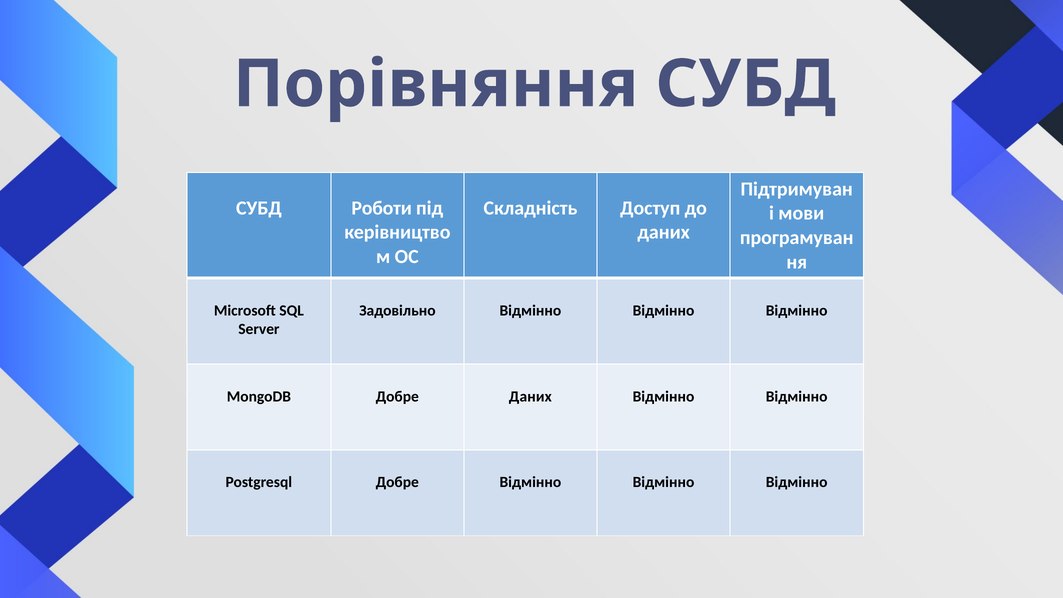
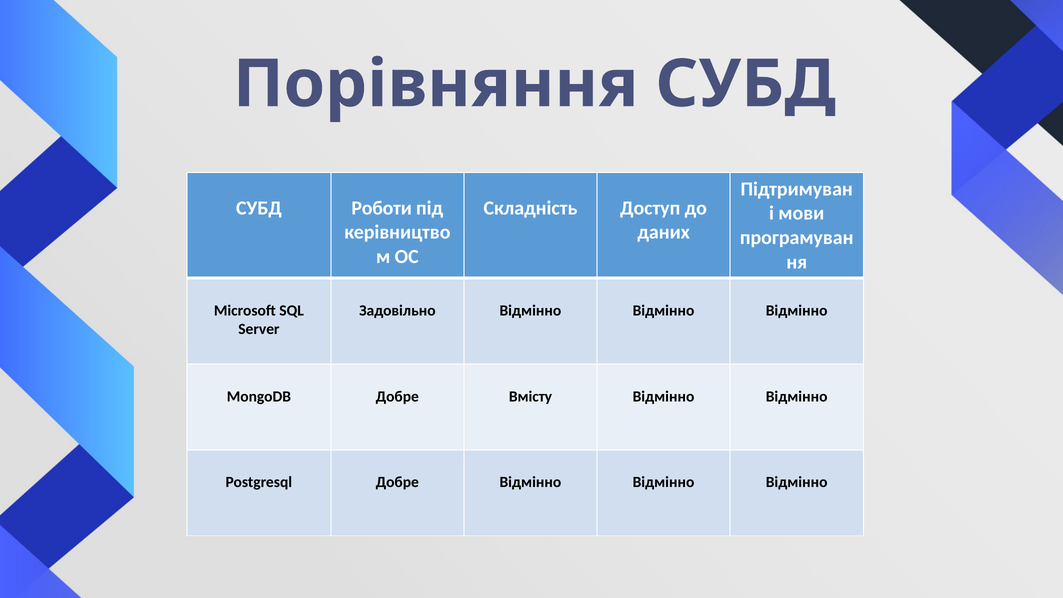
Добре Даних: Даних -> Вмісту
